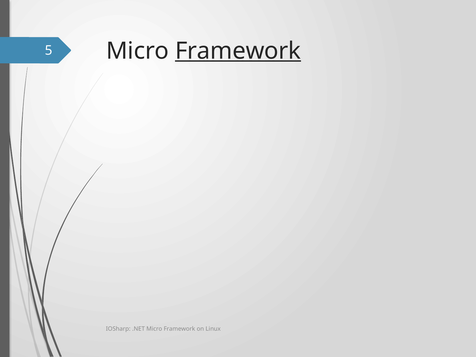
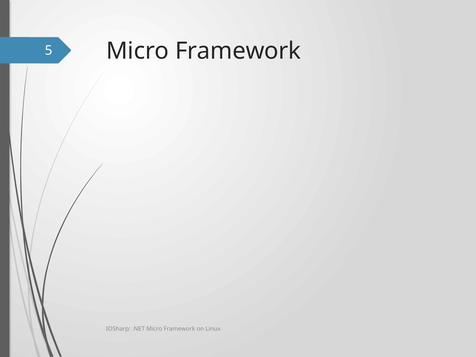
Framework at (238, 51) underline: present -> none
